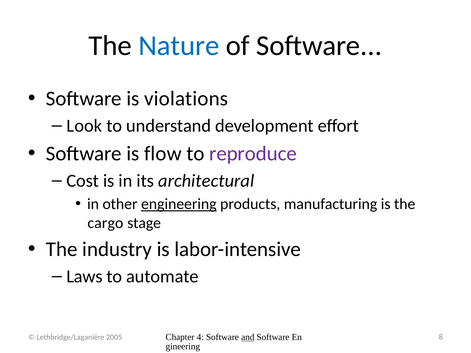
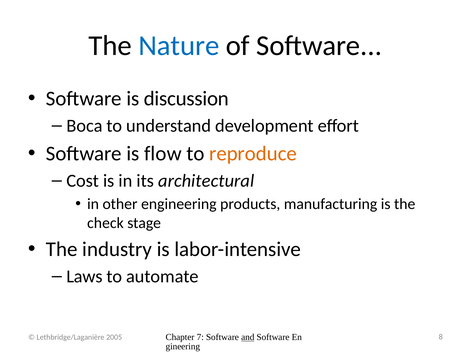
violations: violations -> discussion
Look: Look -> Boca
reproduce colour: purple -> orange
engineering underline: present -> none
cargo: cargo -> check
4: 4 -> 7
